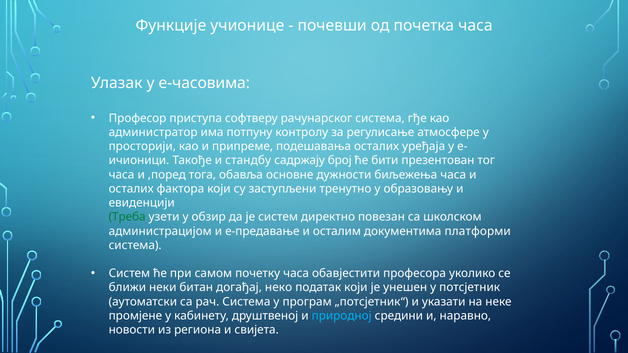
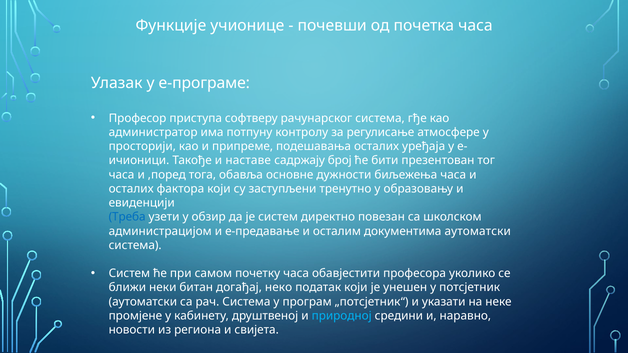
е-часовима: е-часовима -> е-програме
стандбy: стандбy -> наставе
Треба colour: green -> blue
документима платформи: платформи -> аутоматски
